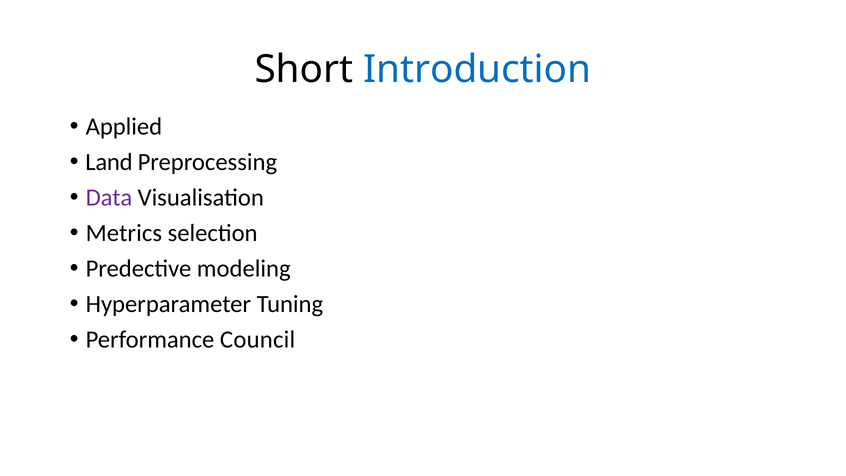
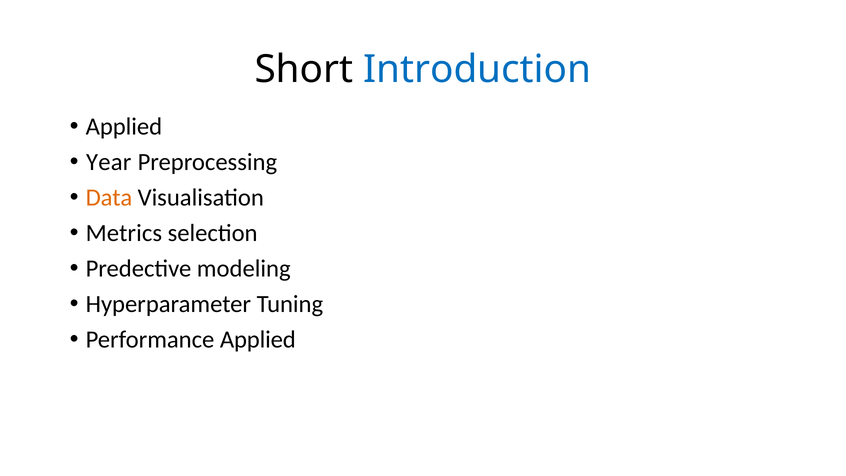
Land: Land -> Year
Data colour: purple -> orange
Performance Council: Council -> Applied
